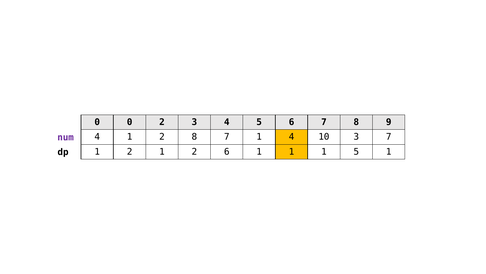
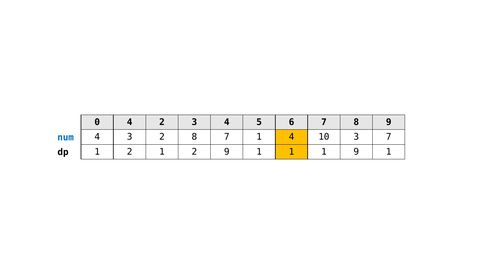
0 0: 0 -> 4
4 1: 1 -> 3
num colour: purple -> blue
2 6: 6 -> 9
1 5: 5 -> 9
